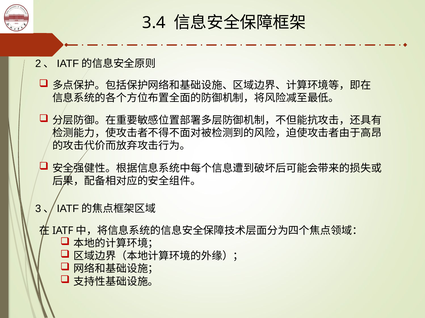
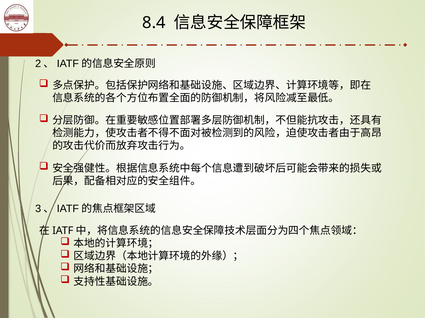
3.4: 3.4 -> 8.4
